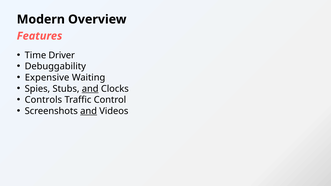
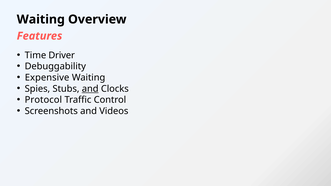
Modern at (41, 19): Modern -> Waiting
Controls: Controls -> Protocol
and at (89, 111) underline: present -> none
